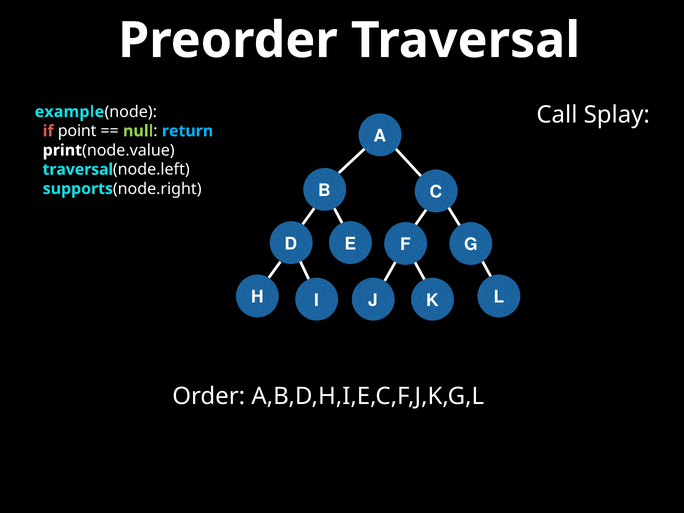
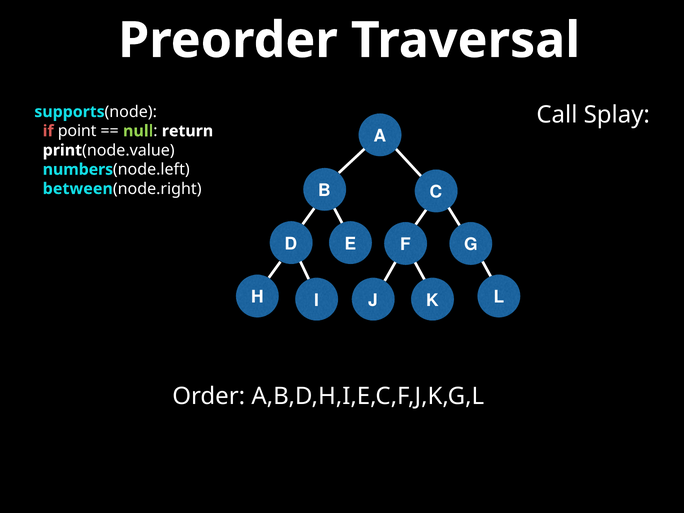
example: example -> supports
return colour: light blue -> white
traversal at (78, 169): traversal -> numbers
supports: supports -> between
